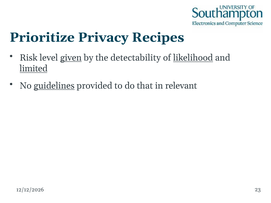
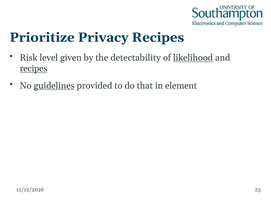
given underline: present -> none
limited at (34, 69): limited -> recipes
relevant: relevant -> element
